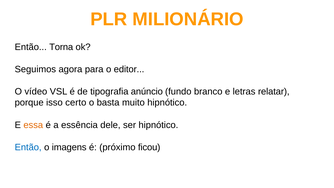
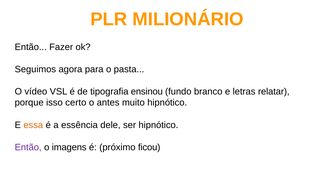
Torna: Torna -> Fazer
editor: editor -> pasta
anúncio: anúncio -> ensinou
basta: basta -> antes
Então at (28, 147) colour: blue -> purple
